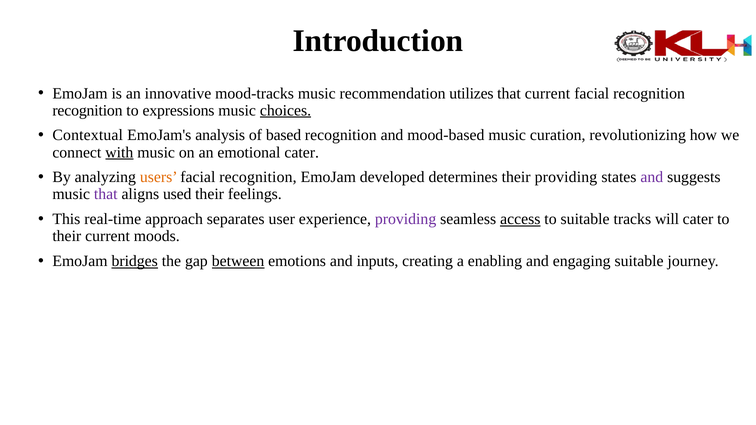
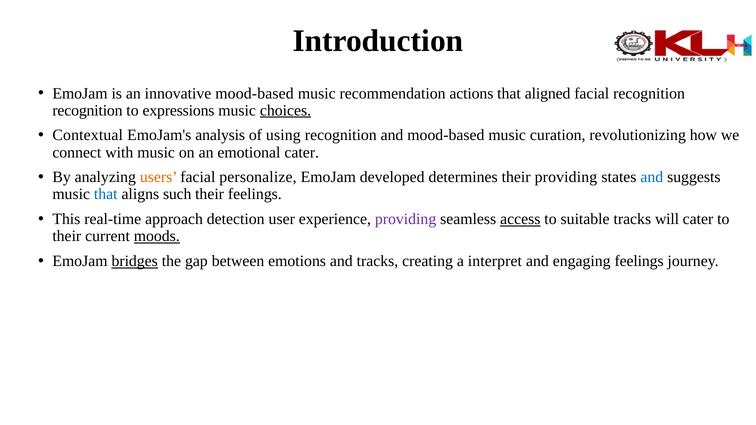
innovative mood-tracks: mood-tracks -> mood-based
utilizes: utilizes -> actions
that current: current -> aligned
based: based -> using
with underline: present -> none
recognition at (258, 177): recognition -> personalize
and at (652, 177) colour: purple -> blue
that at (106, 194) colour: purple -> blue
used: used -> such
separates: separates -> detection
moods underline: none -> present
between underline: present -> none
and inputs: inputs -> tracks
enabling: enabling -> interpret
engaging suitable: suitable -> feelings
